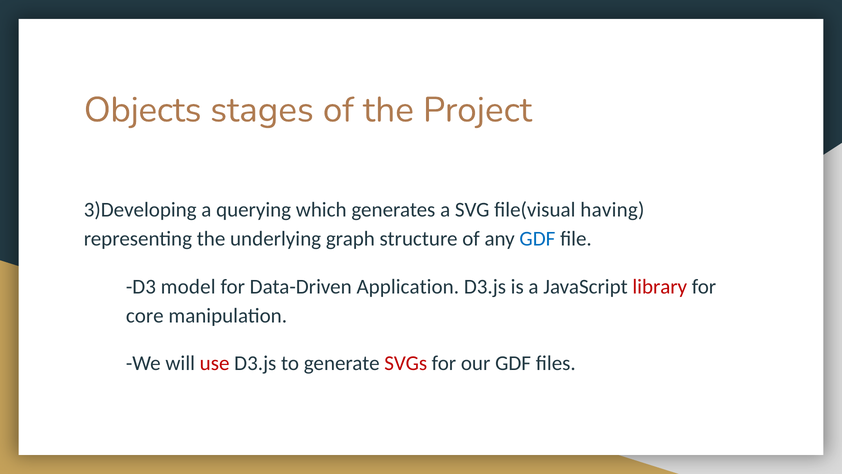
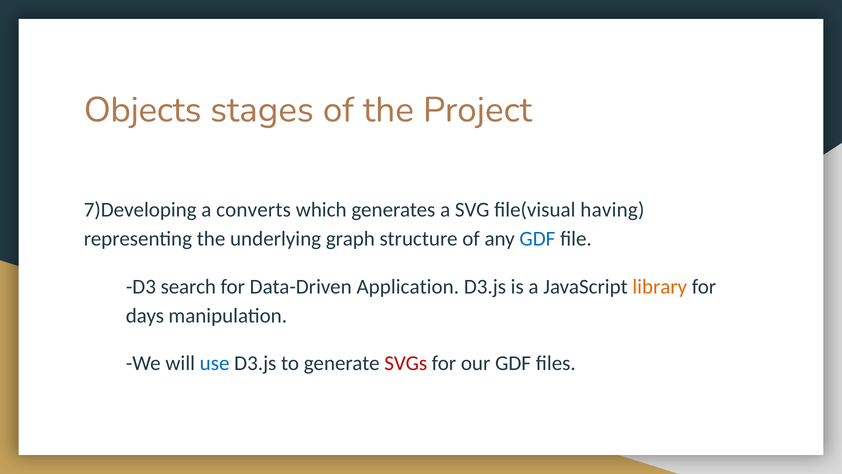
3)Developing: 3)Developing -> 7)Developing
querying: querying -> converts
model: model -> search
library colour: red -> orange
core: core -> days
use colour: red -> blue
